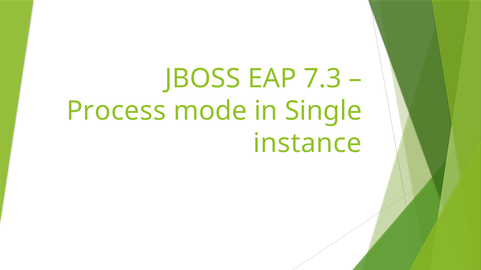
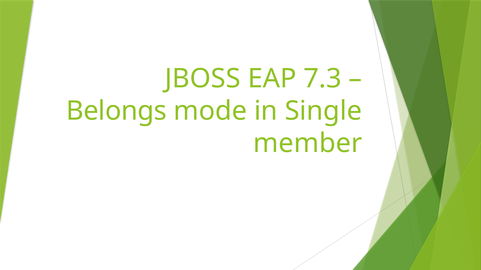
Process: Process -> Belongs
instance: instance -> member
